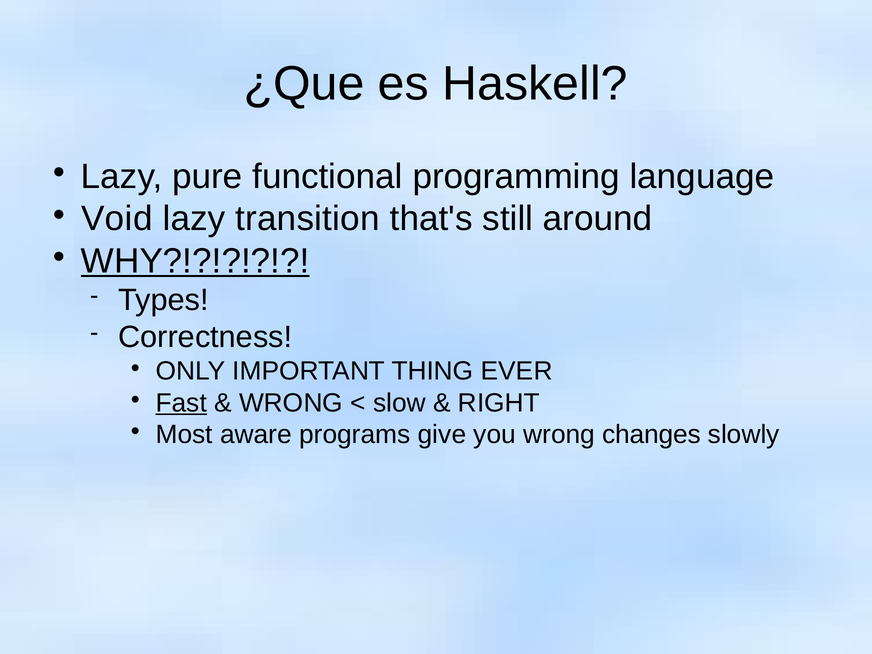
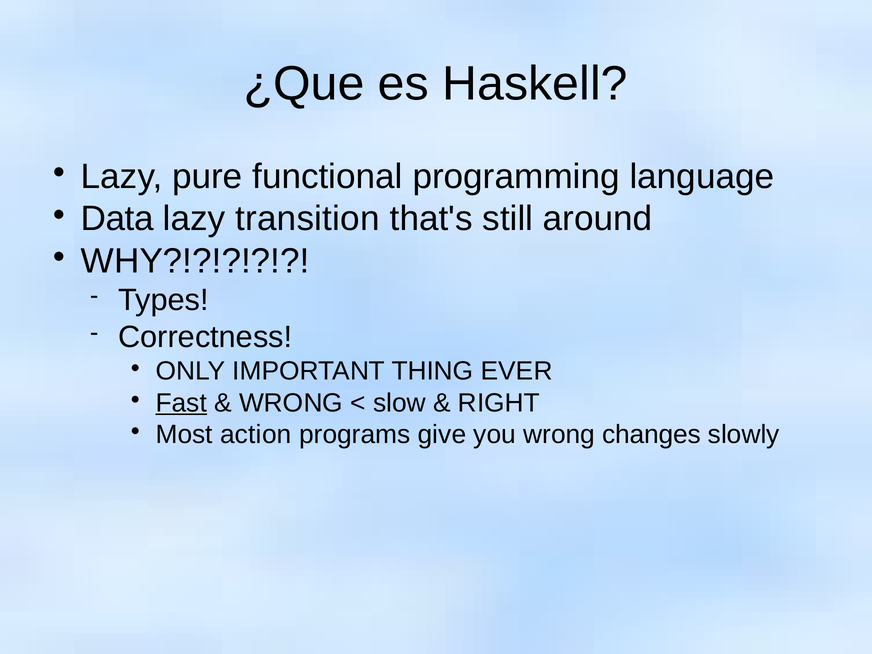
Void: Void -> Data
WHY underline: present -> none
aware: aware -> action
